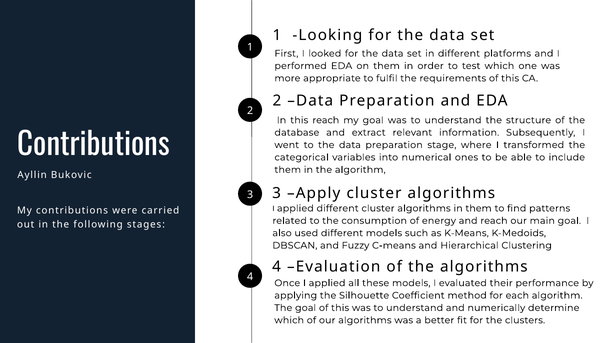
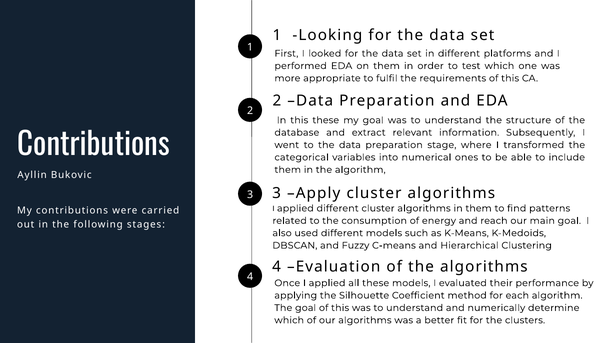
this reach: reach -> these
